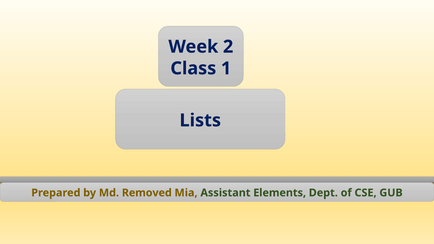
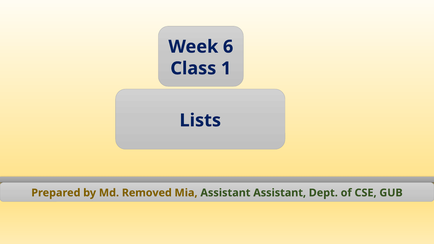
2: 2 -> 6
Assistant Elements: Elements -> Assistant
